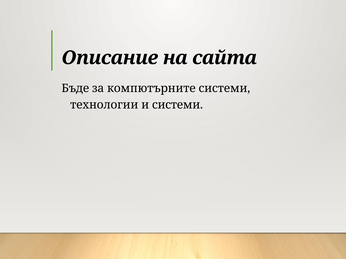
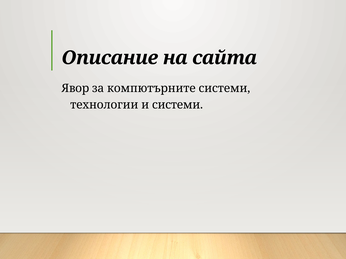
Бъде: Бъде -> Явор
